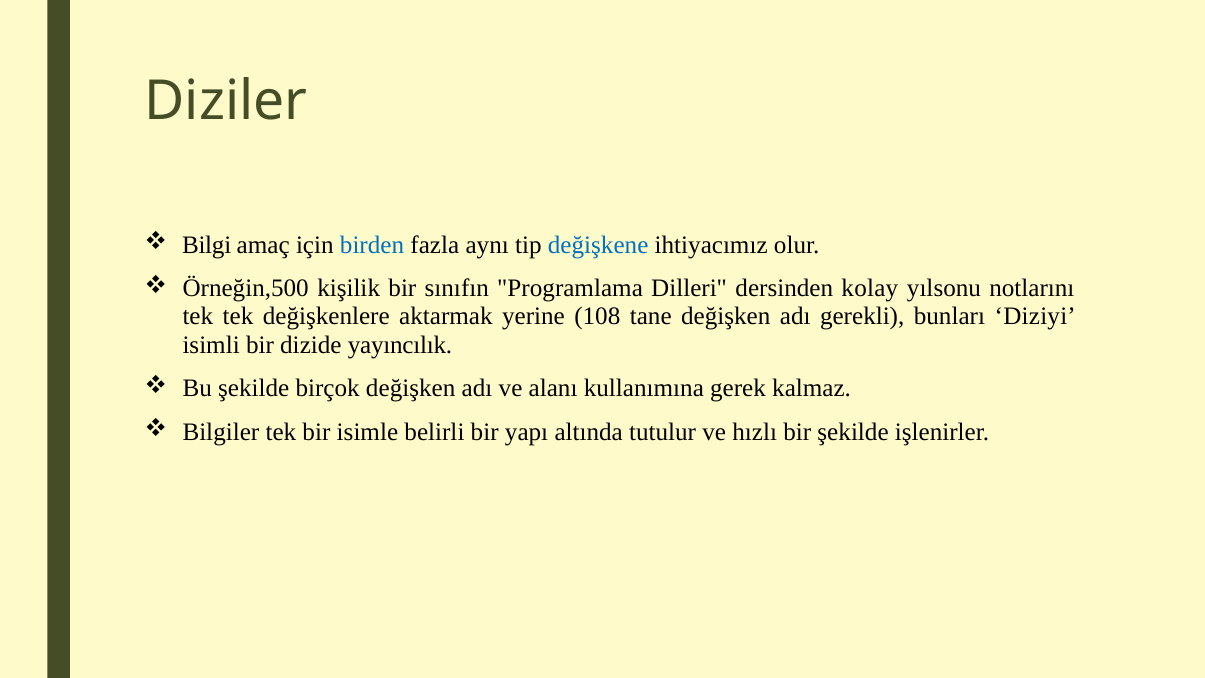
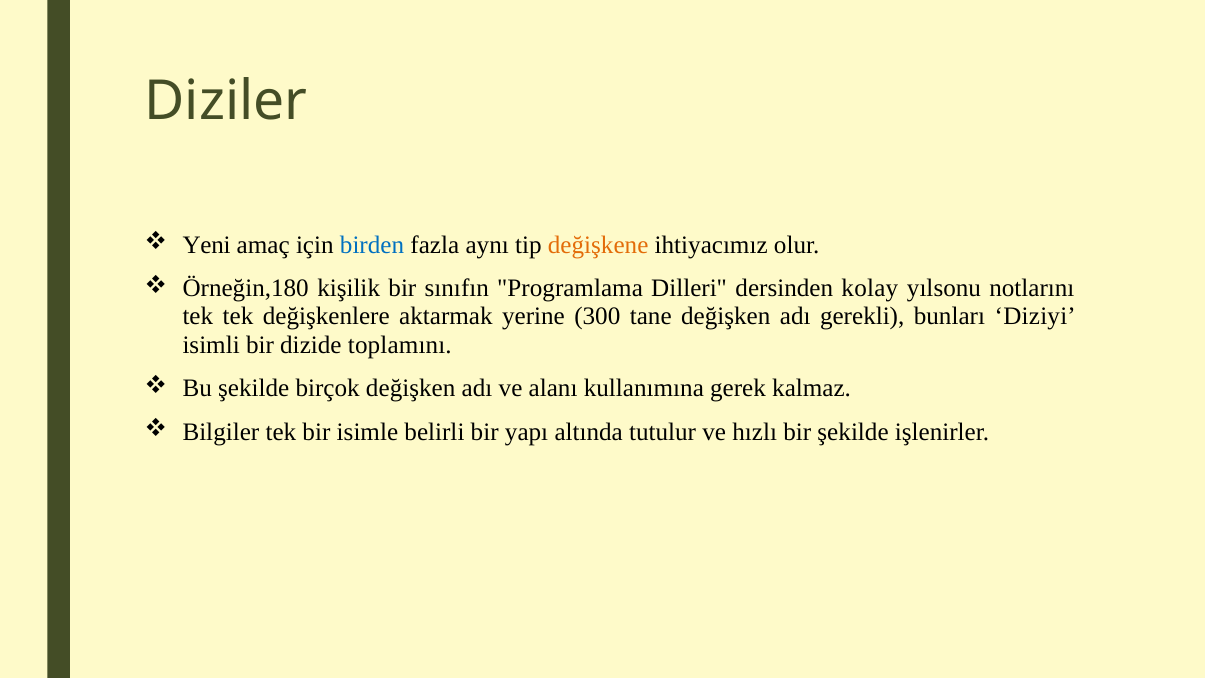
Bilgi: Bilgi -> Yeni
değişkene colour: blue -> orange
Örneğin,500: Örneğin,500 -> Örneğin,180
108: 108 -> 300
yayıncılık: yayıncılık -> toplamını
